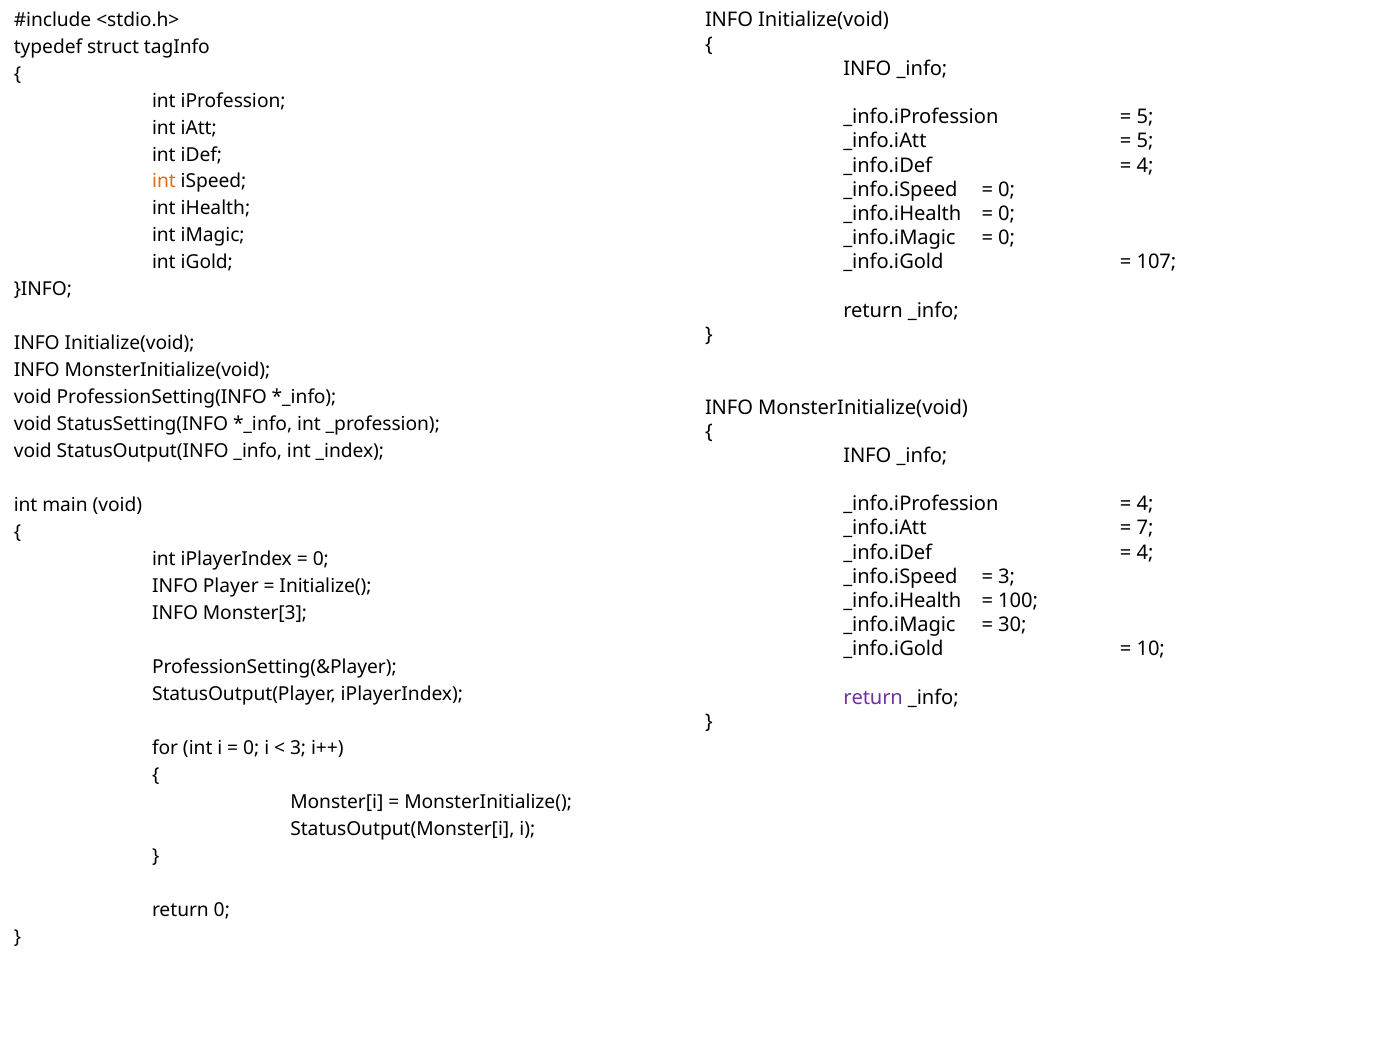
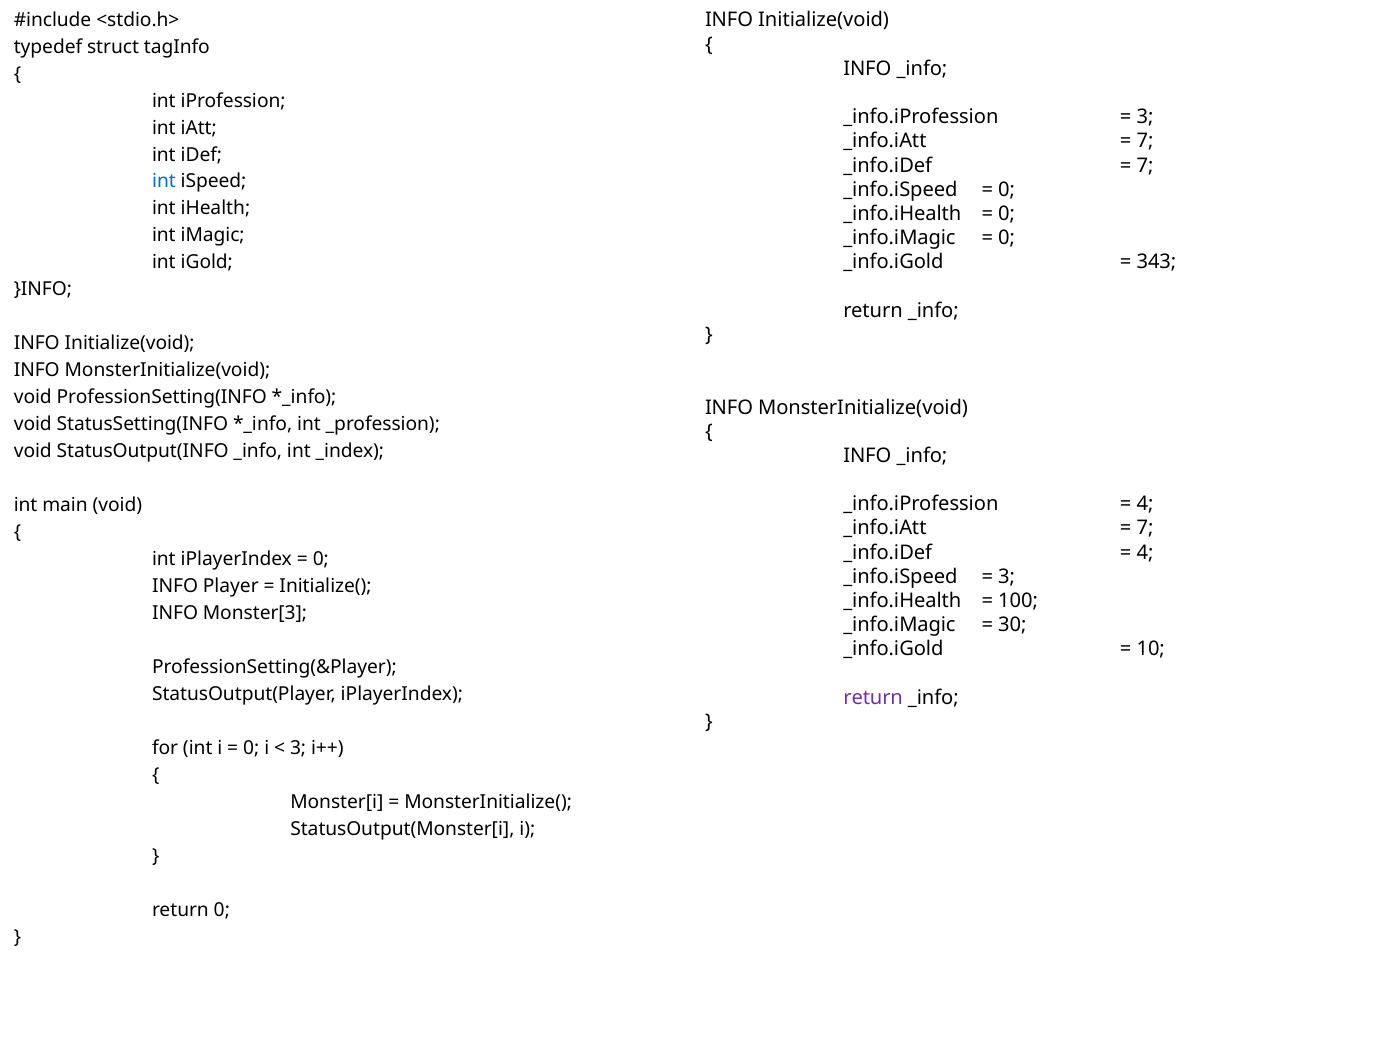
5 at (1145, 117): 5 -> 3
5 at (1145, 141): 5 -> 7
4 at (1145, 165): 4 -> 7
int at (164, 182) colour: orange -> blue
107: 107 -> 343
